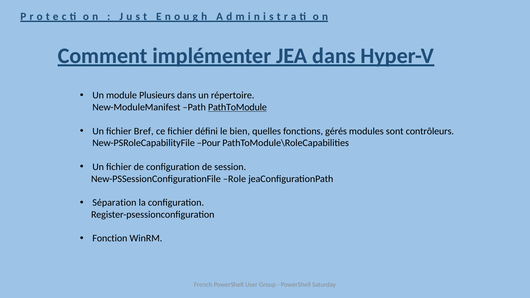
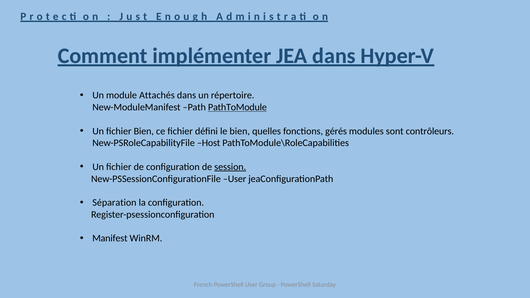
Plusieurs: Plusieurs -> Attachés
fichier Bref: Bref -> Bien
Pour: Pour -> Host
session underline: none -> present
New-PSSessionConfigurationFile Role: Role -> User
Fonction: Fonction -> Manifest
